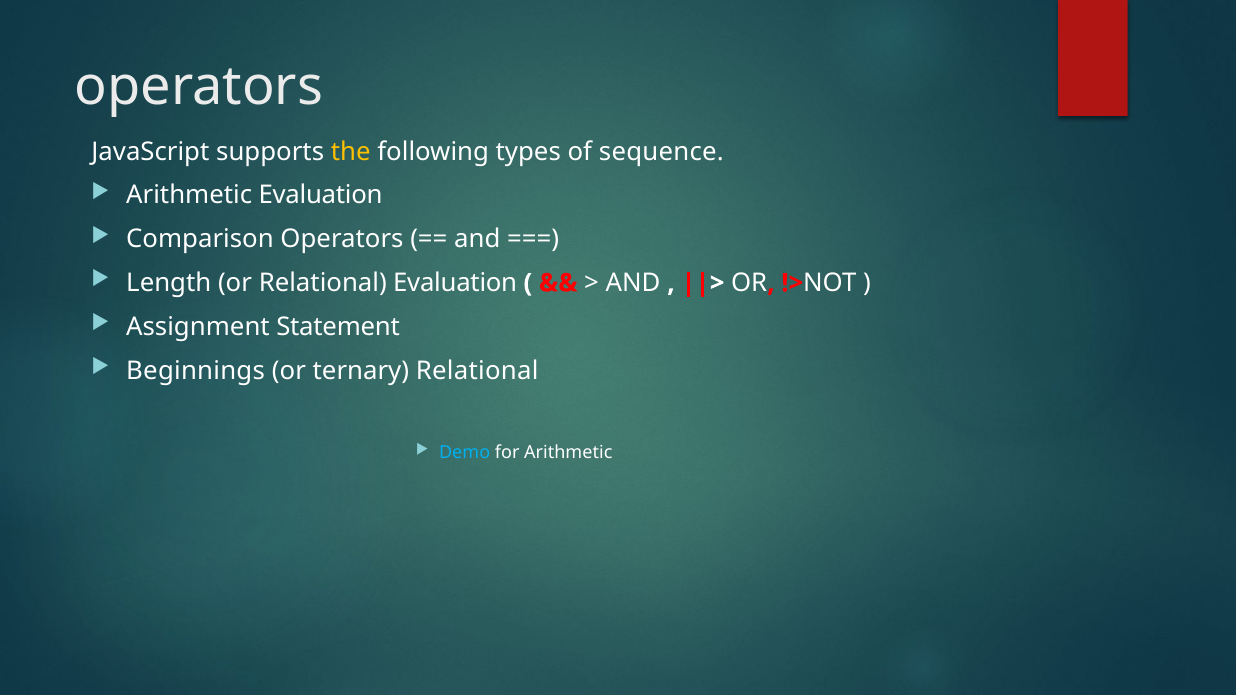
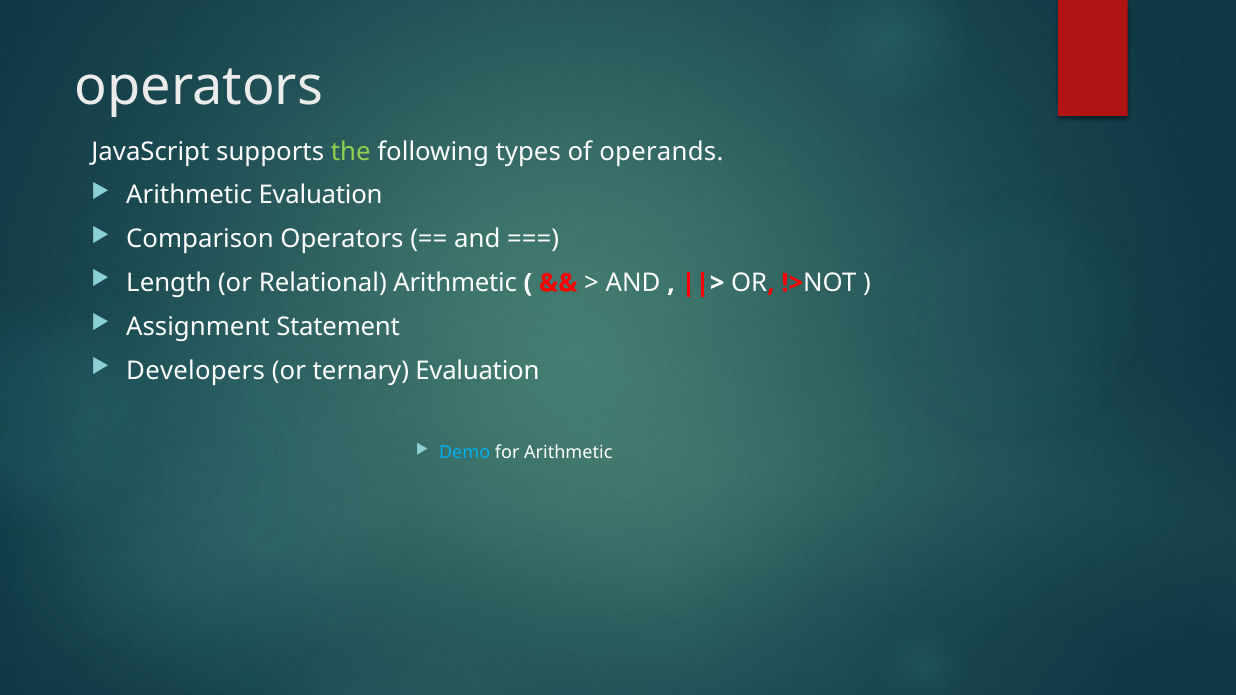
the colour: yellow -> light green
sequence: sequence -> operands
Relational Evaluation: Evaluation -> Arithmetic
Beginnings: Beginnings -> Developers
ternary Relational: Relational -> Evaluation
